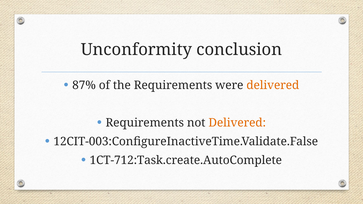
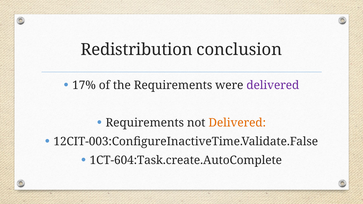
Unconformity: Unconformity -> Redistribution
87%: 87% -> 17%
delivered at (273, 85) colour: orange -> purple
1CT-712:Task.create.AutoComplete: 1CT-712:Task.create.AutoComplete -> 1CT-604:Task.create.AutoComplete
